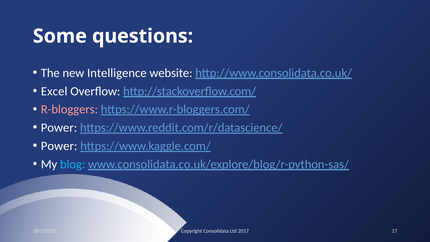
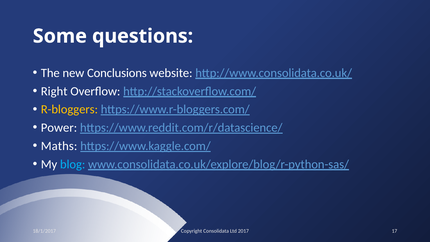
Intelligence: Intelligence -> Conclusions
Excel: Excel -> Right
R-bloggers colour: pink -> yellow
Power at (59, 146): Power -> Maths
